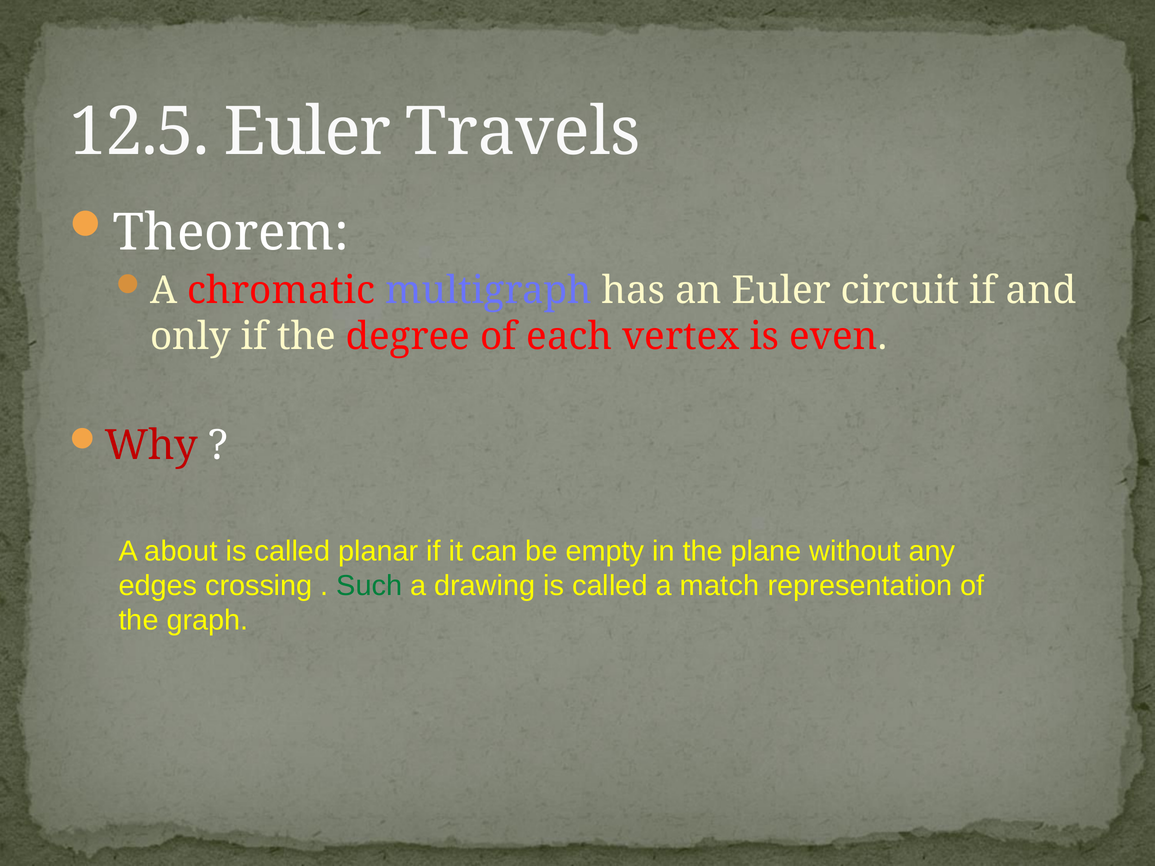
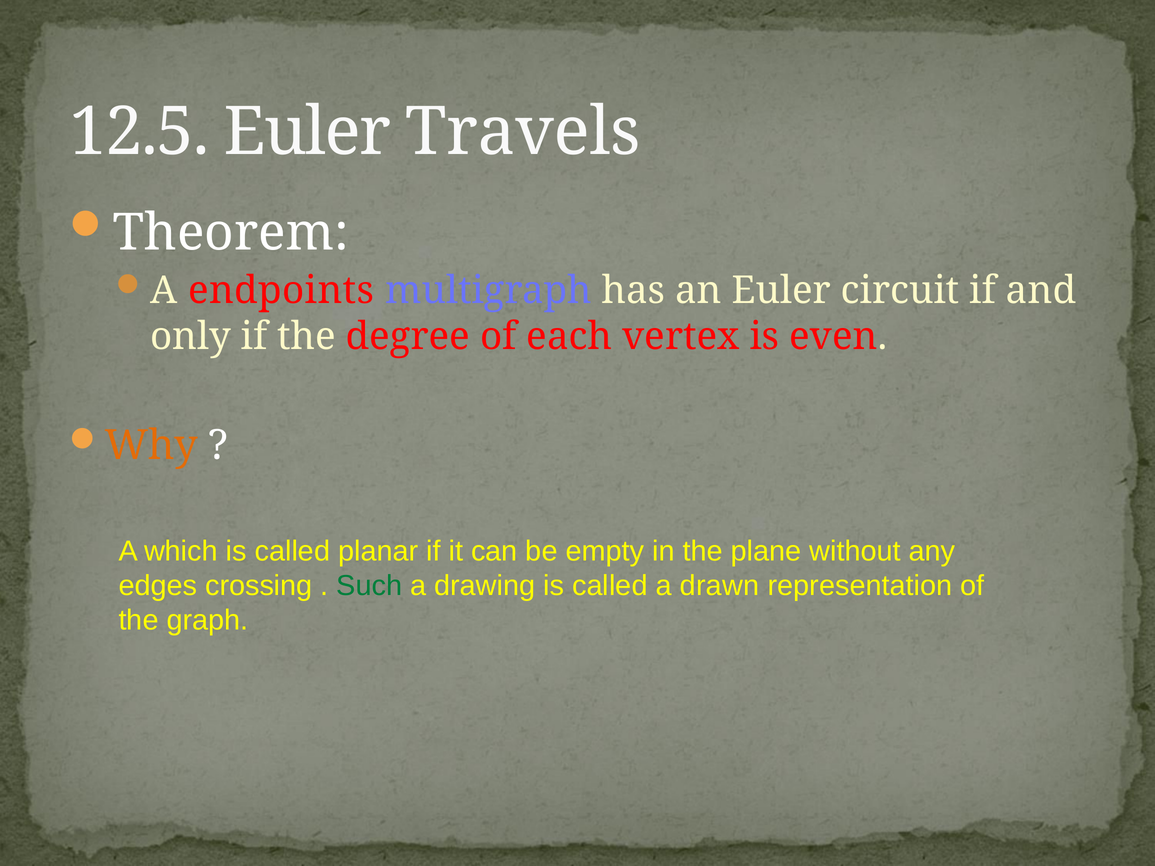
chromatic: chromatic -> endpoints
Why colour: red -> orange
about: about -> which
match: match -> drawn
